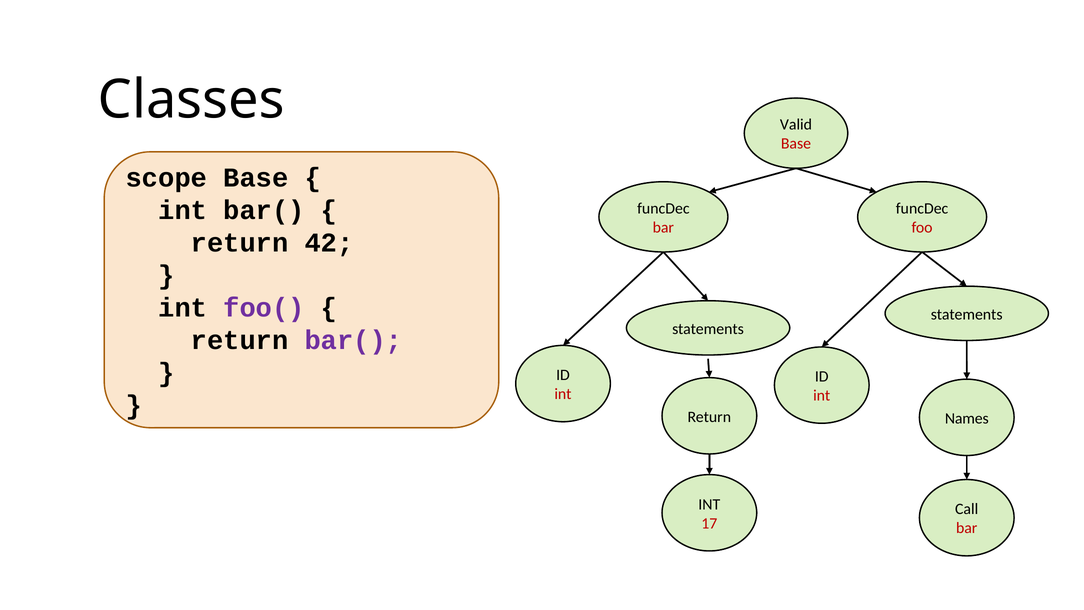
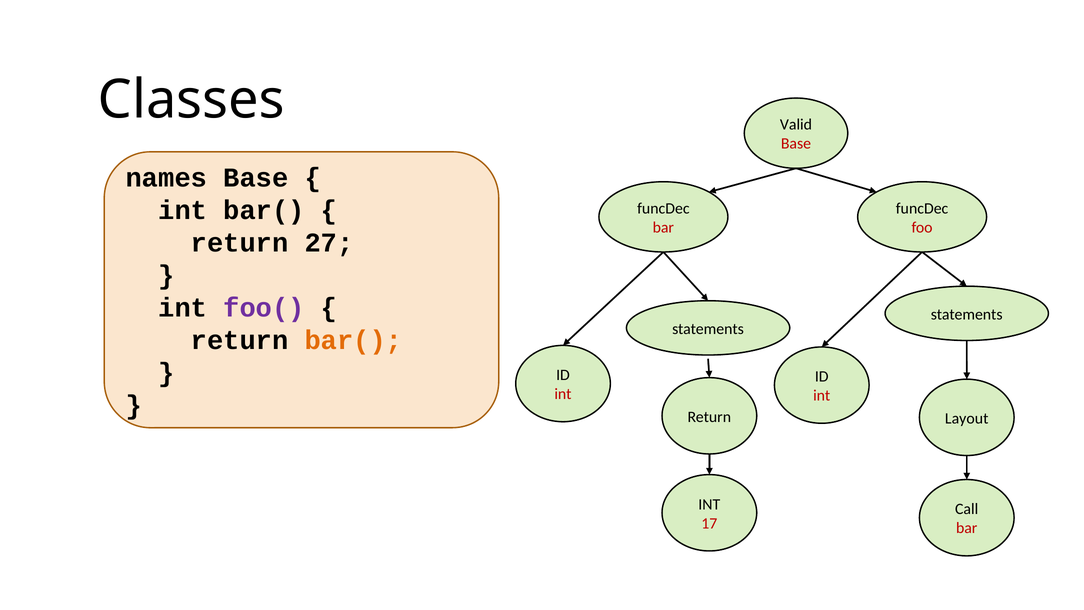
scope: scope -> names
42: 42 -> 27
bar( at (353, 340) colour: purple -> orange
Names: Names -> Layout
